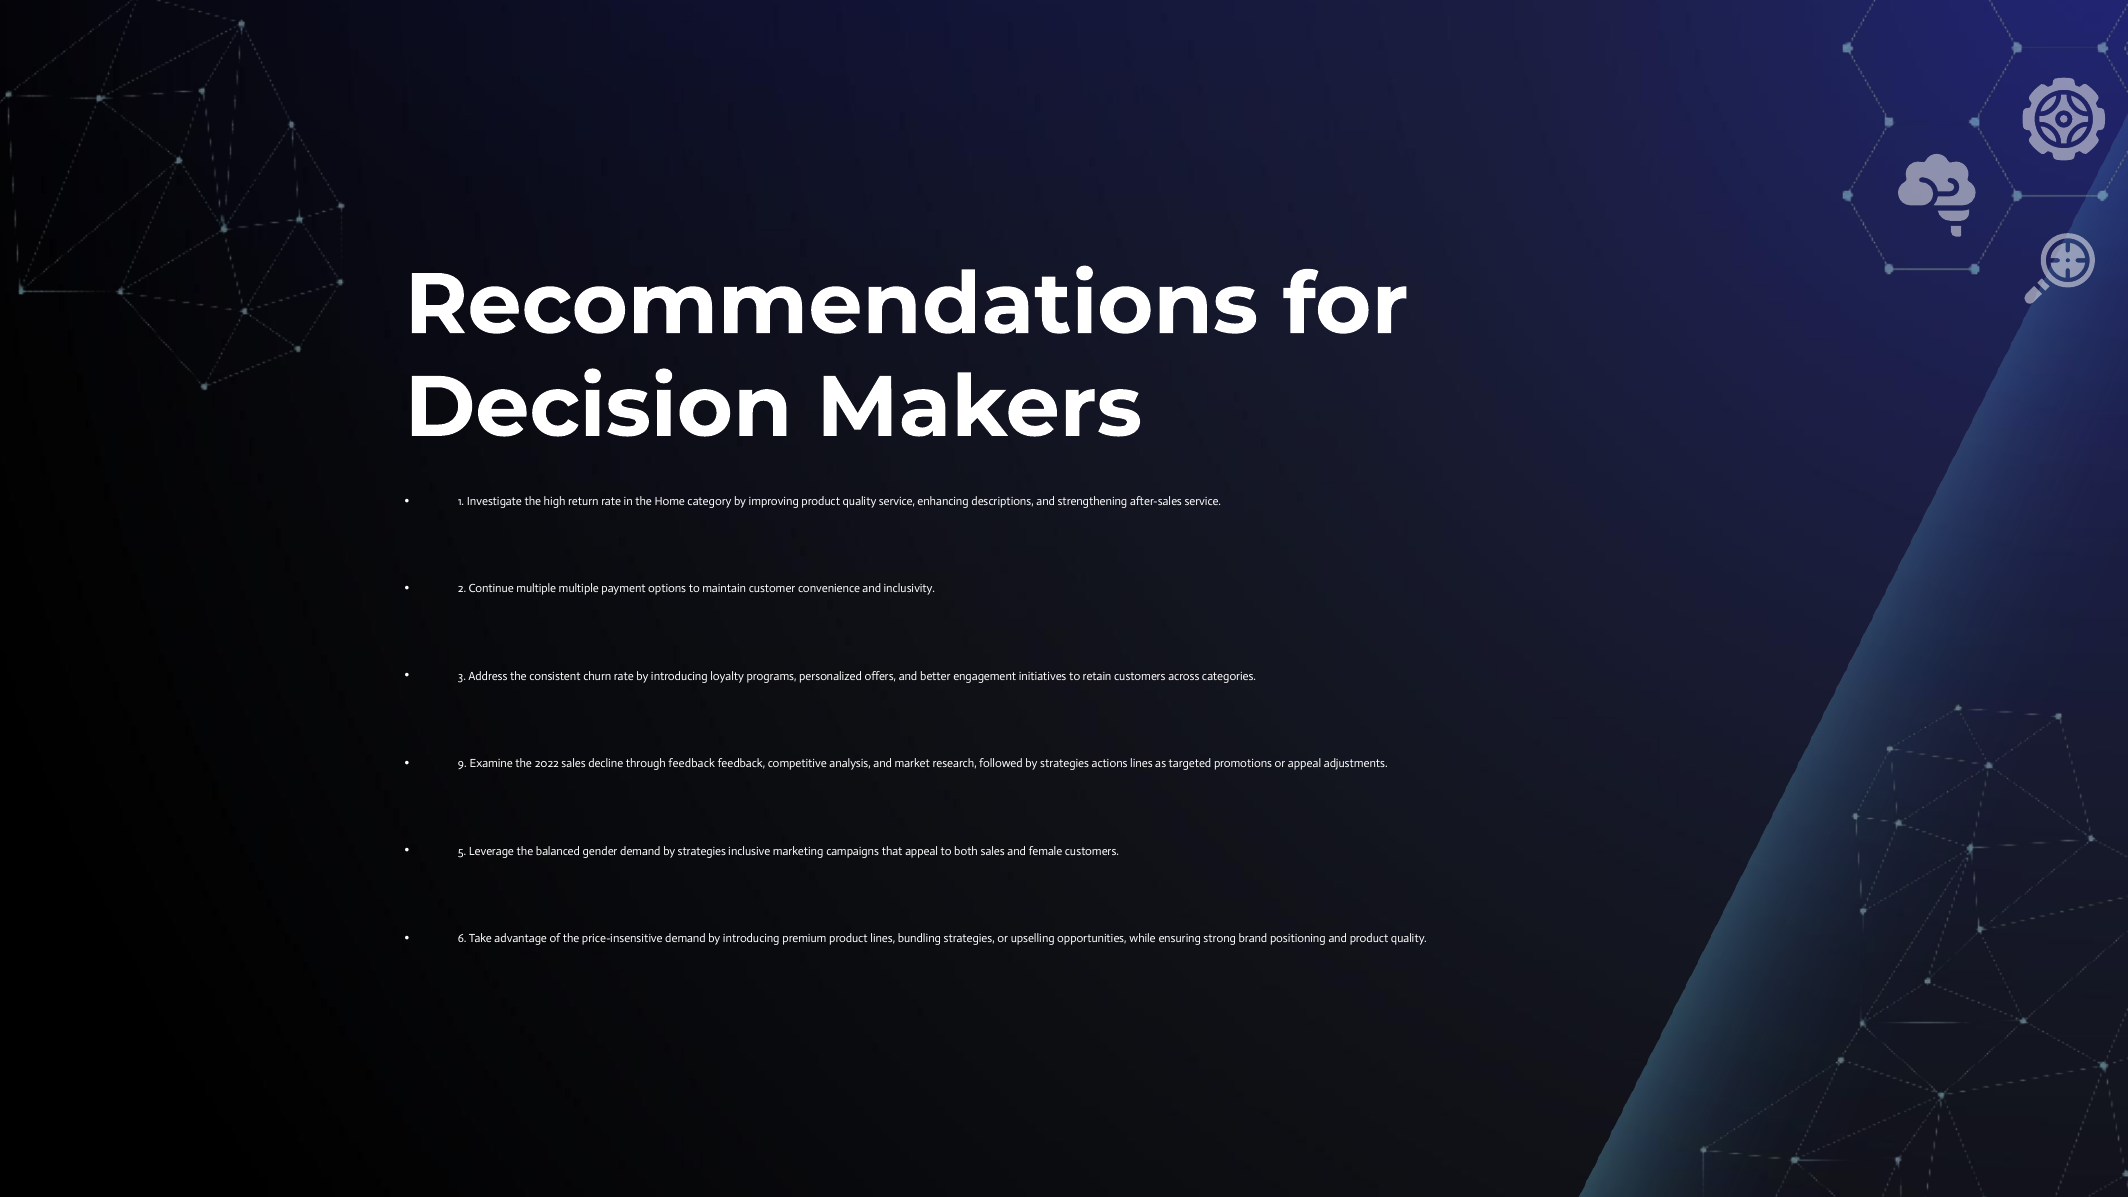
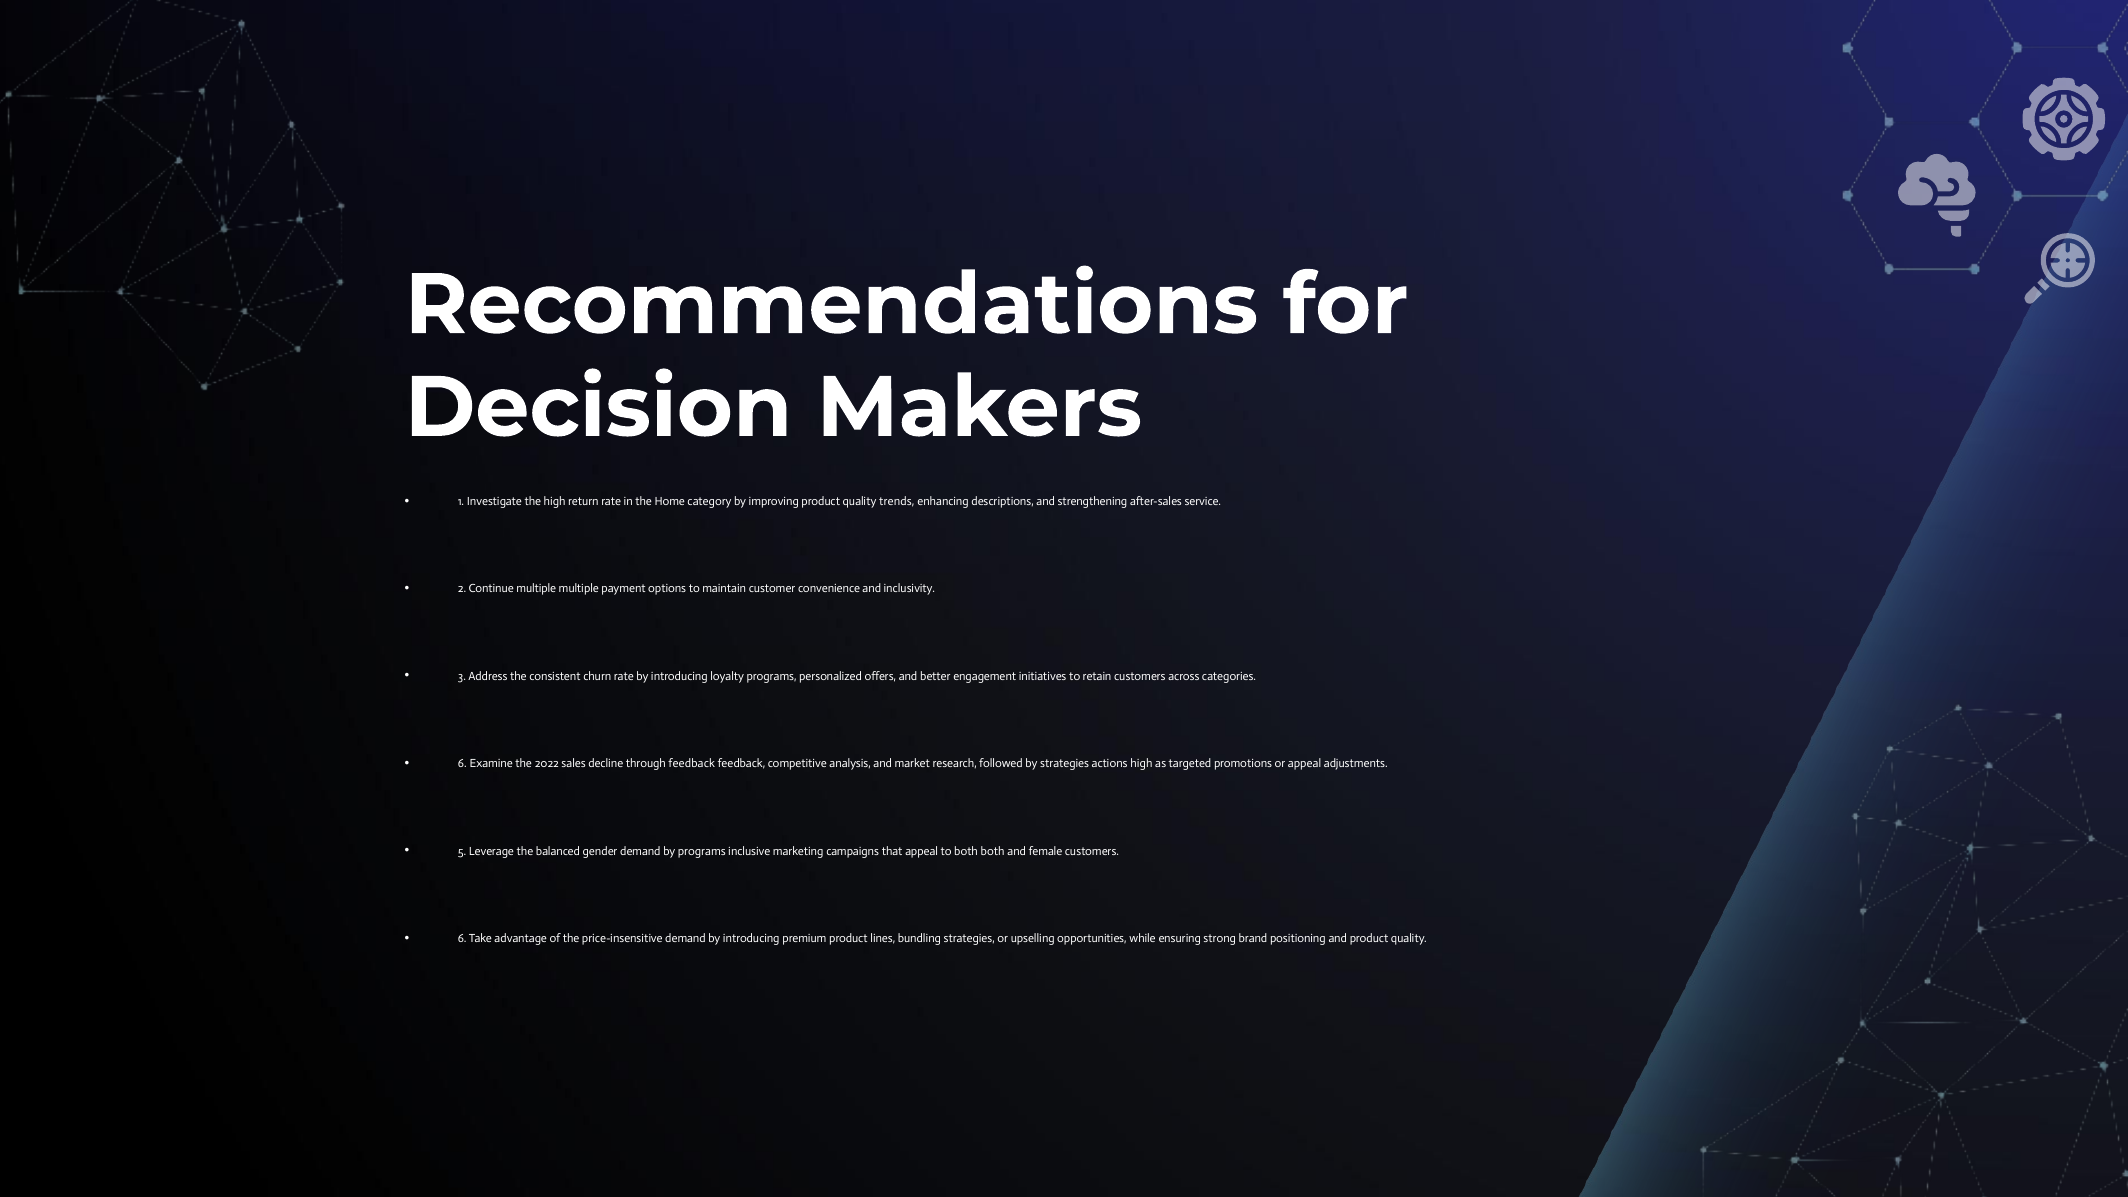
quality service: service -> trends
9 at (462, 764): 9 -> 6
actions lines: lines -> high
demand by strategies: strategies -> programs
both sales: sales -> both
